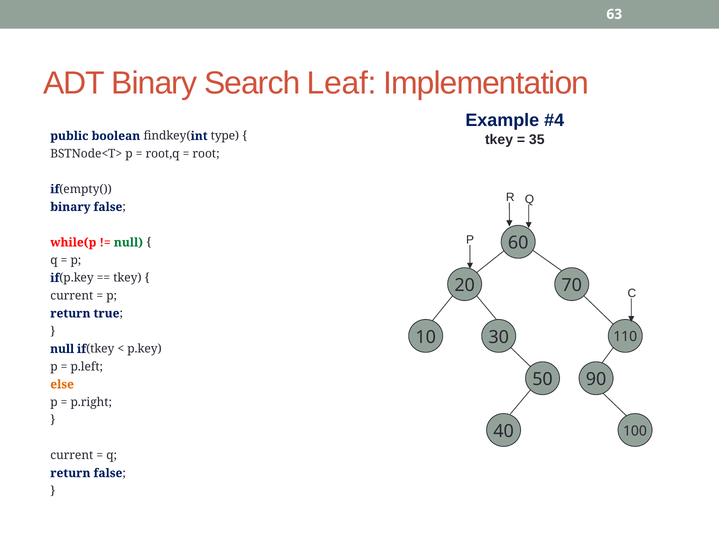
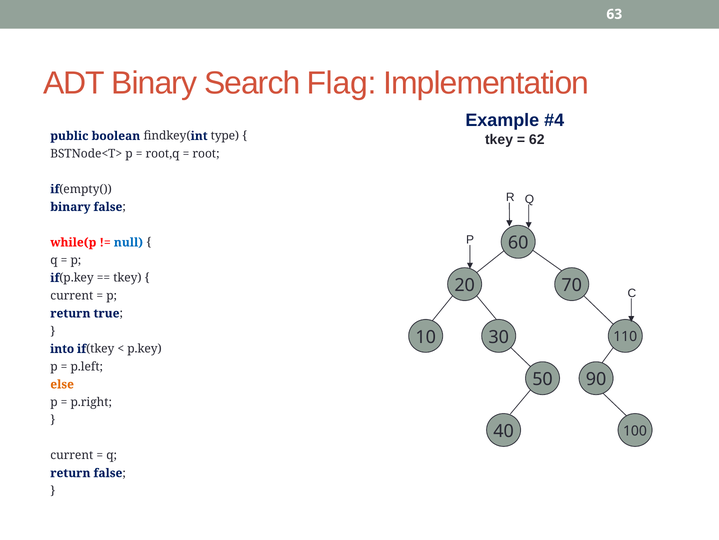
Leaf: Leaf -> Flag
35: 35 -> 62
null at (128, 242) colour: green -> blue
null at (62, 348): null -> into
